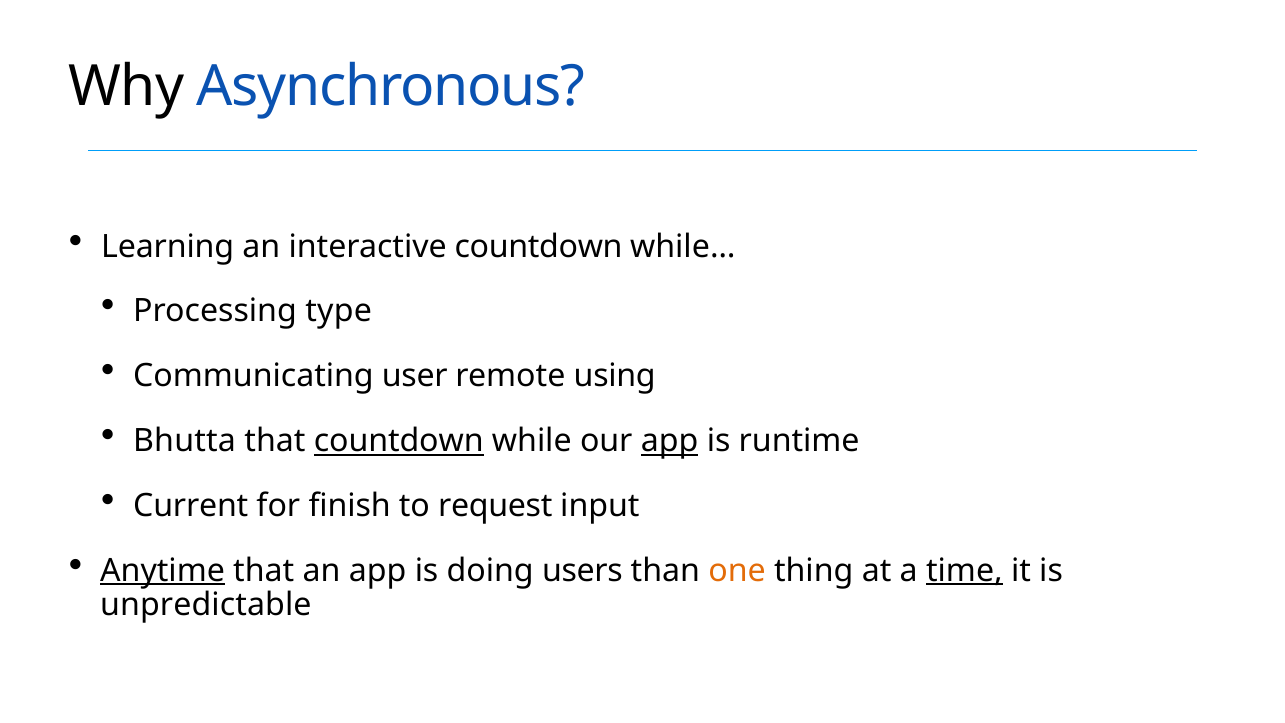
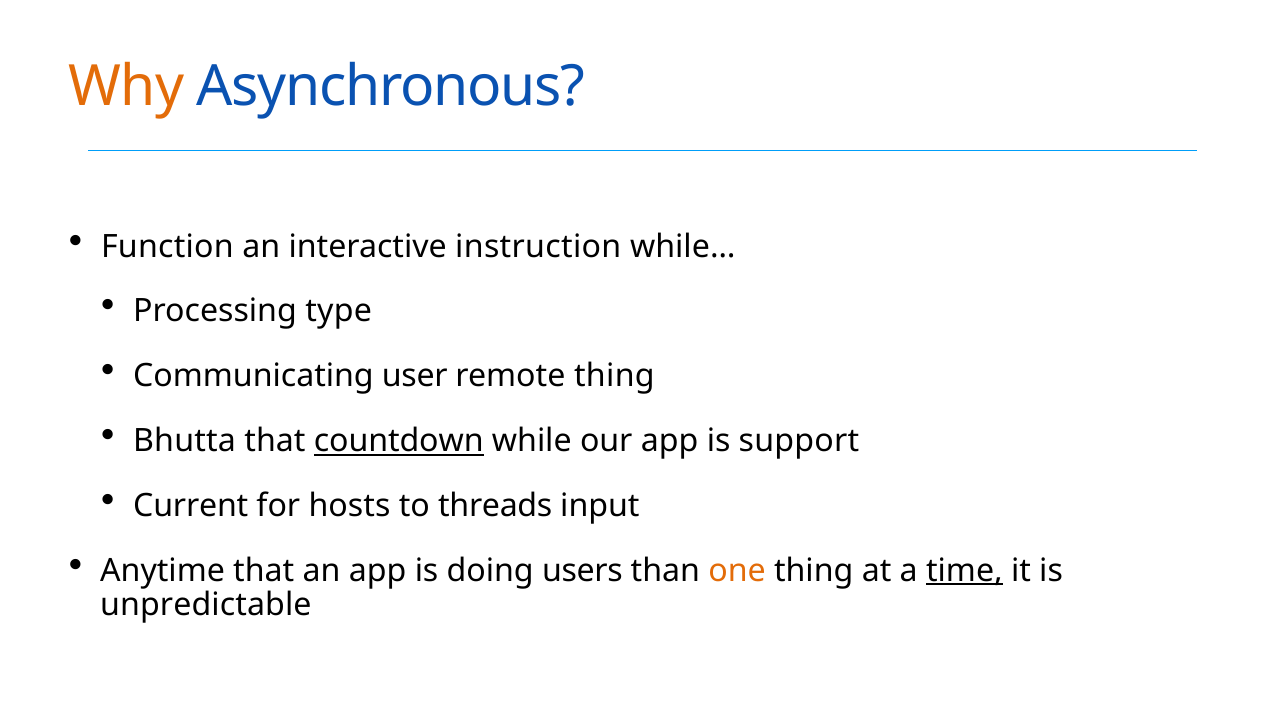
Why colour: black -> orange
Learning: Learning -> Function
interactive countdown: countdown -> instruction
remote using: using -> thing
app at (670, 441) underline: present -> none
runtime: runtime -> support
finish: finish -> hosts
request: request -> threads
Anytime underline: present -> none
